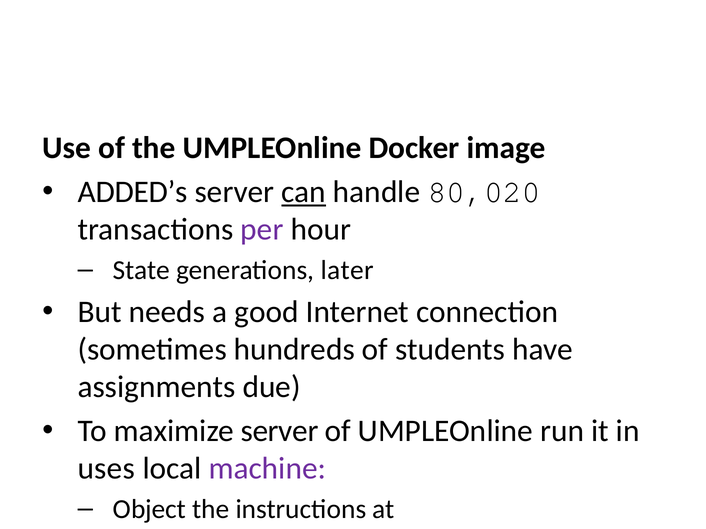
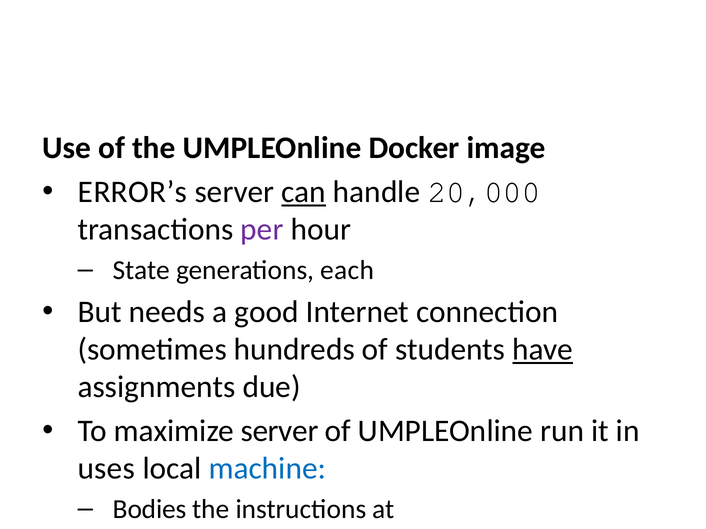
ADDED’s: ADDED’s -> ERROR’s
80,020: 80,020 -> 20,000
later: later -> each
have underline: none -> present
machine colour: purple -> blue
Object: Object -> Bodies
